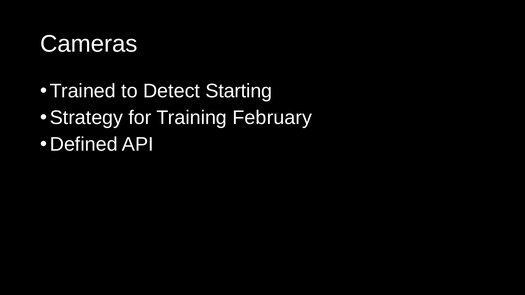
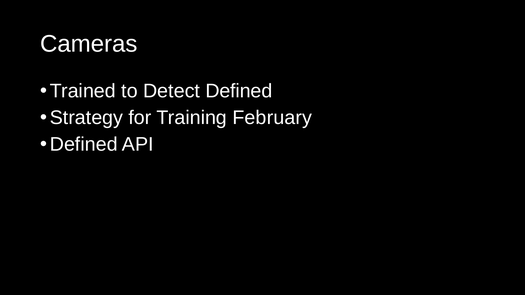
Detect Starting: Starting -> Defined
